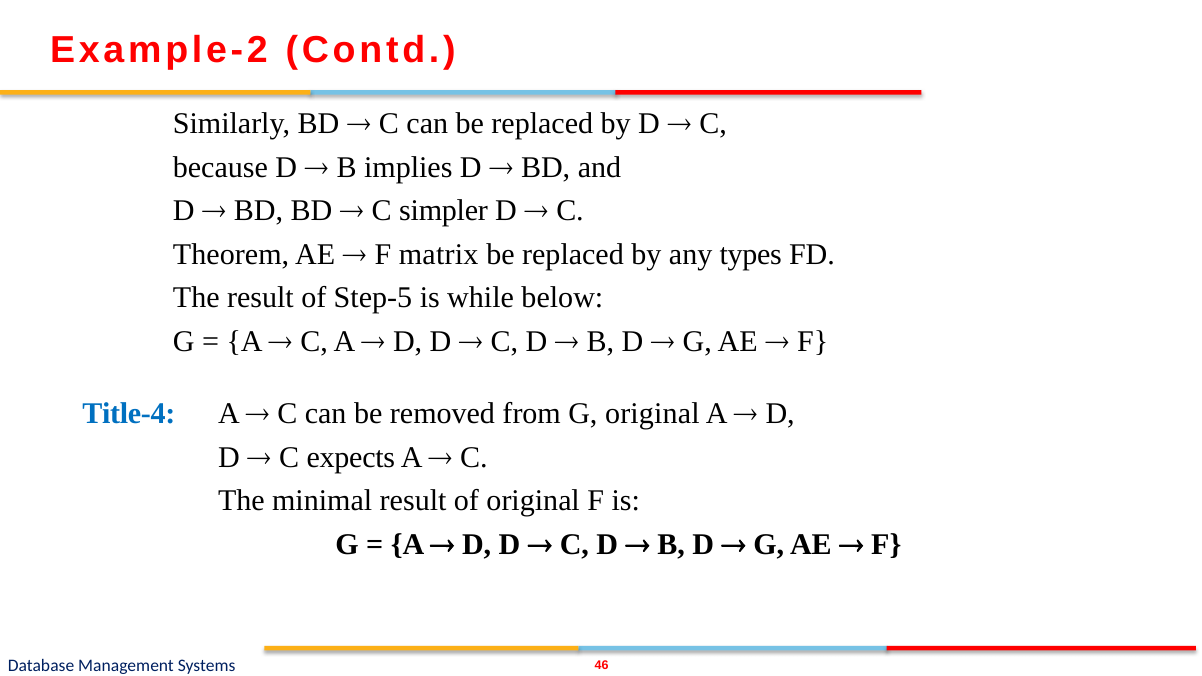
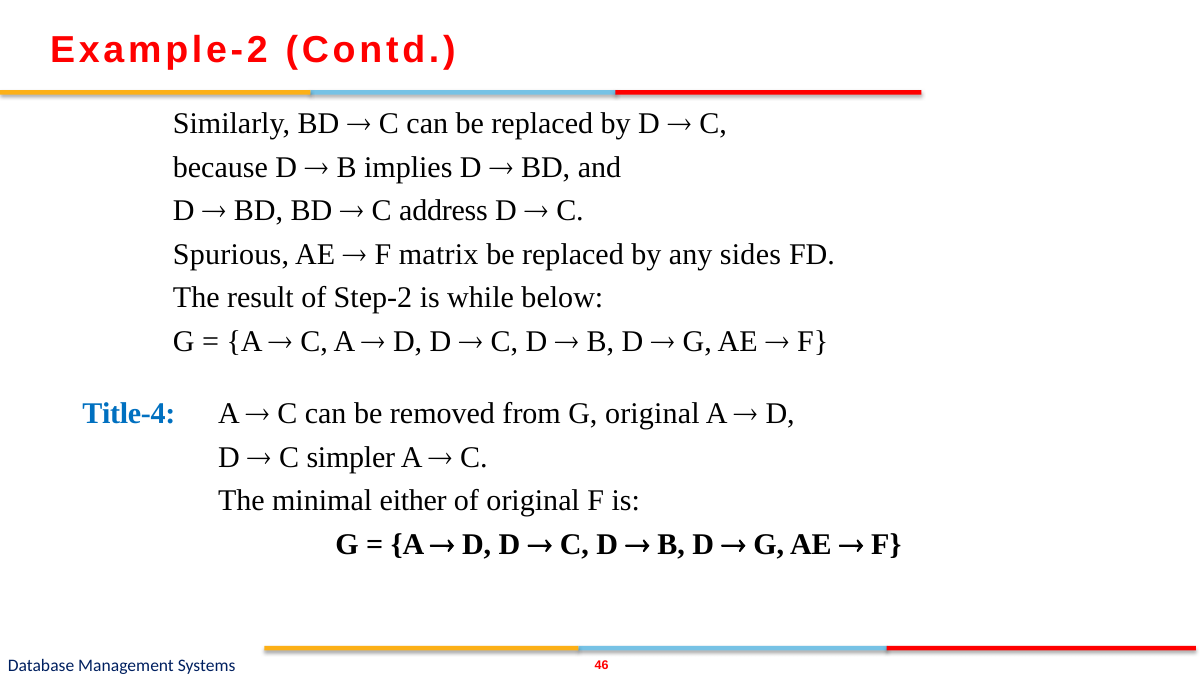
simpler: simpler -> address
Theorem: Theorem -> Spurious
types: types -> sides
Step-5: Step-5 -> Step-2
expects: expects -> simpler
minimal result: result -> either
